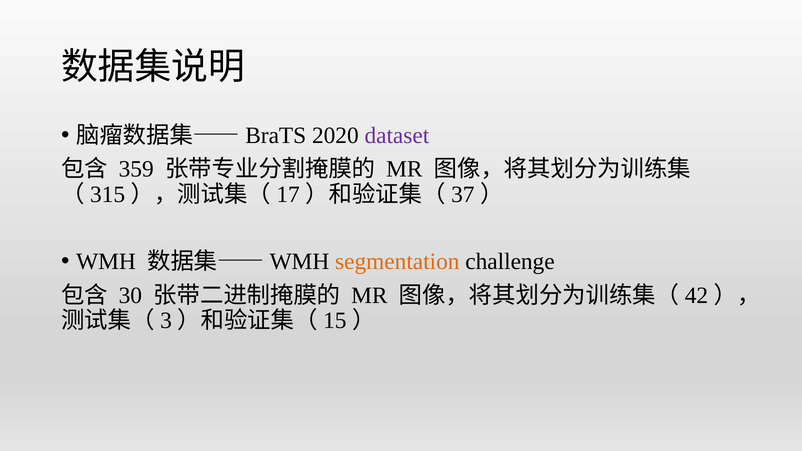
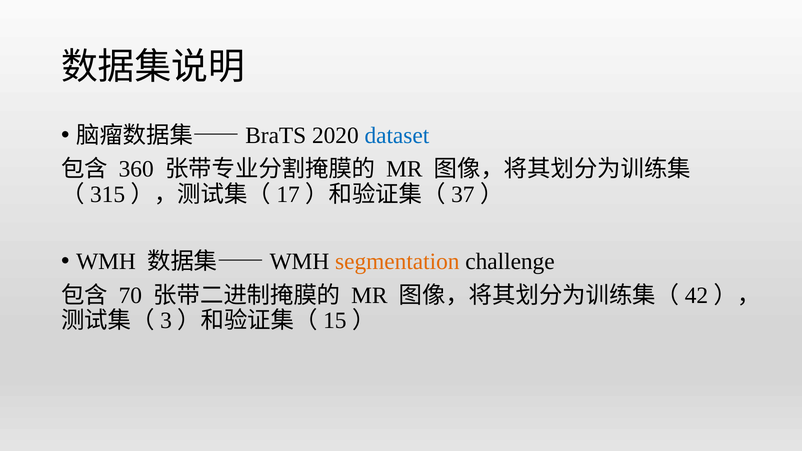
dataset colour: purple -> blue
359: 359 -> 360
30: 30 -> 70
